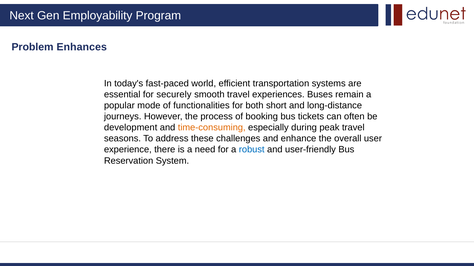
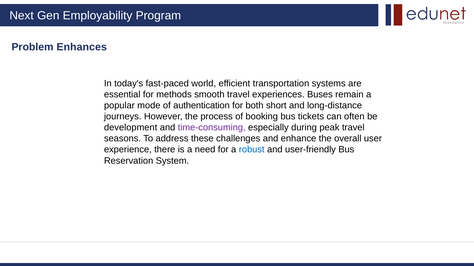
securely: securely -> methods
functionalities: functionalities -> authentication
time-consuming colour: orange -> purple
